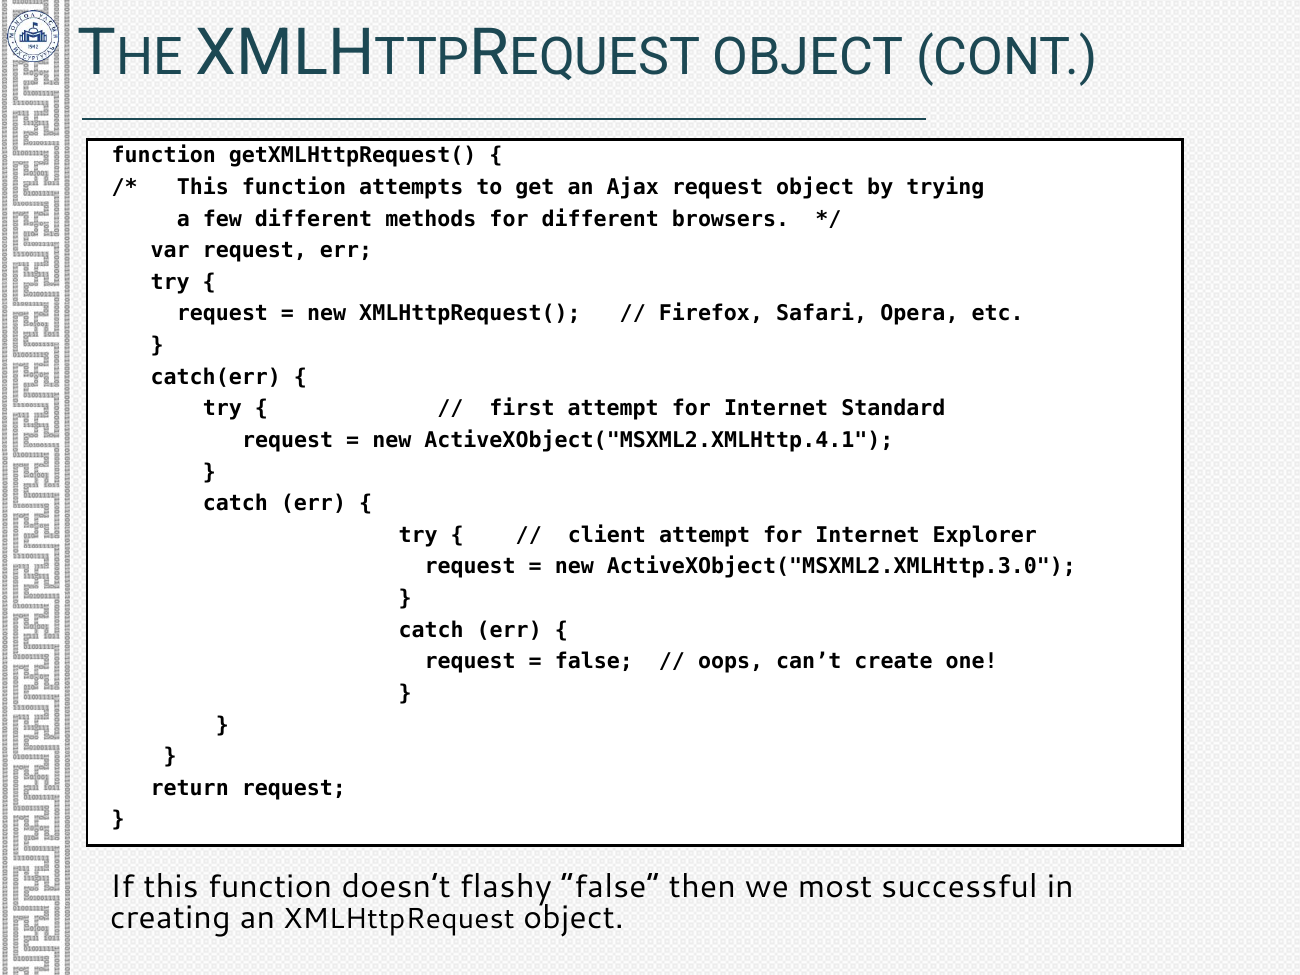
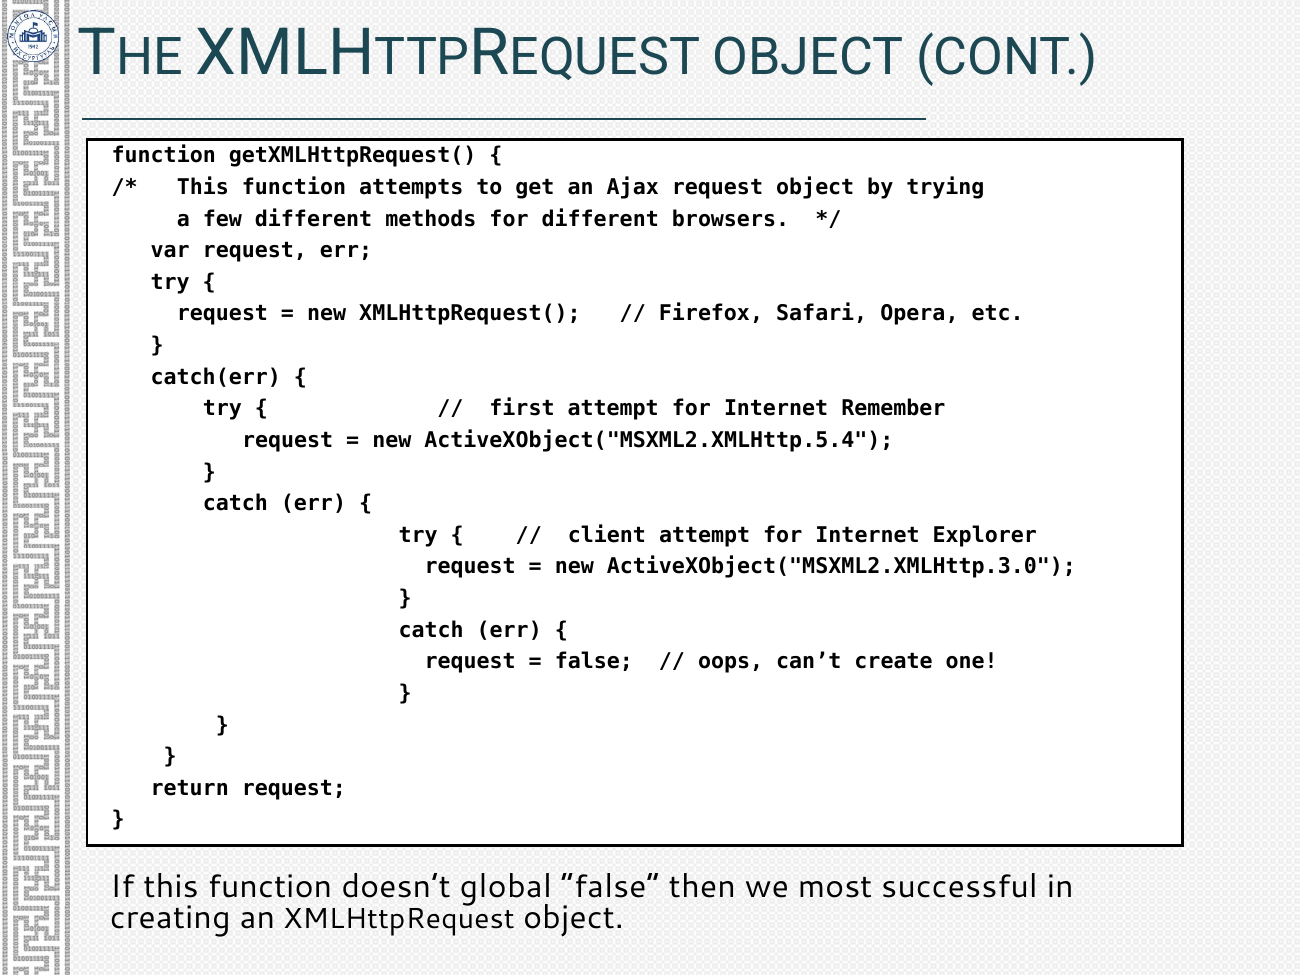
Standard: Standard -> Remember
ActiveXObject("MSXML2.XMLHttp.4.1: ActiveXObject("MSXML2.XMLHttp.4.1 -> ActiveXObject("MSXML2.XMLHttp.5.4
flashy: flashy -> global
